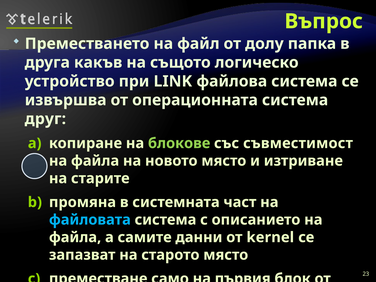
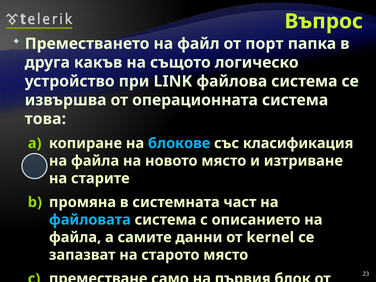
долу: долу -> порт
друг: друг -> това
блокове colour: light green -> light blue
съвместимост: съвместимост -> класификация
